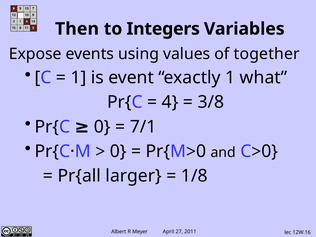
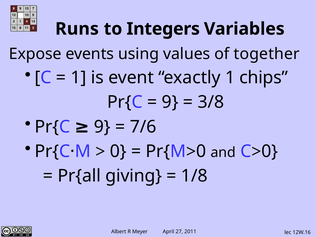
Then: Then -> Runs
what: what -> chips
4 at (170, 102): 4 -> 9
0 at (102, 127): 0 -> 9
7/1: 7/1 -> 7/6
larger: larger -> giving
